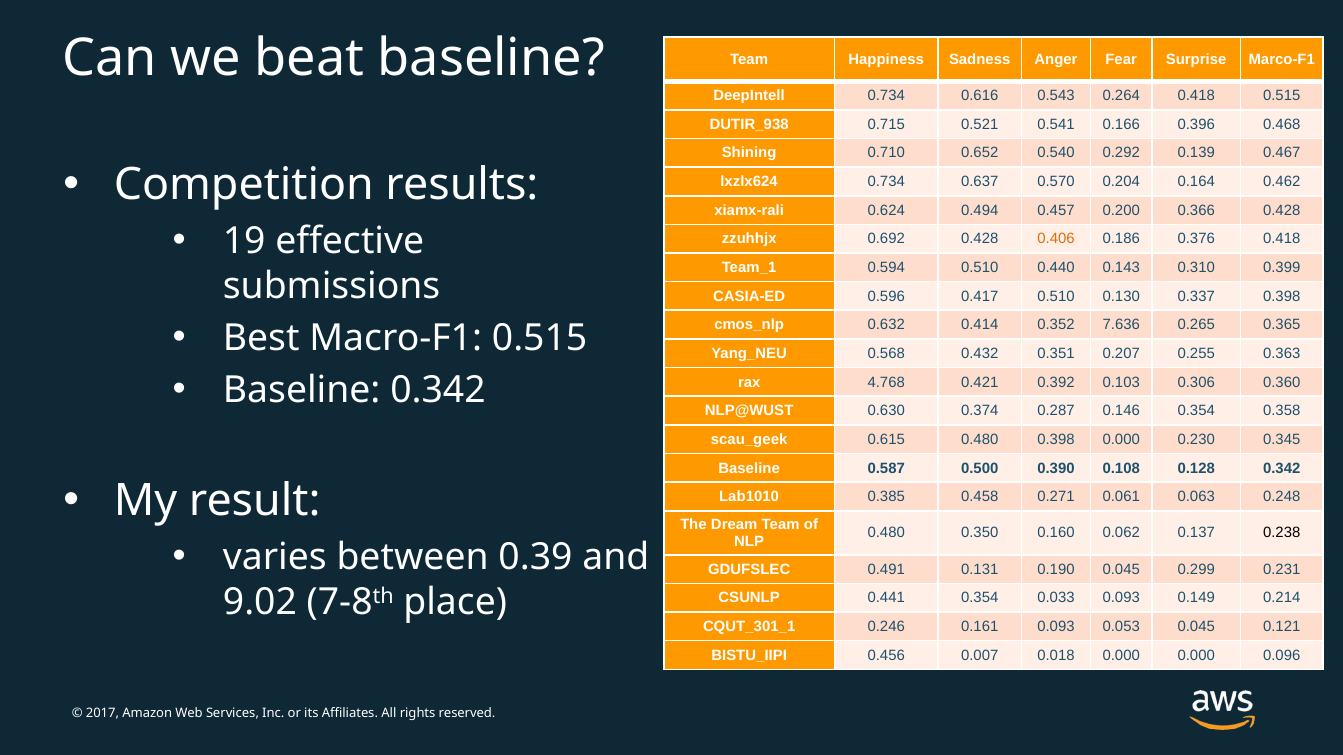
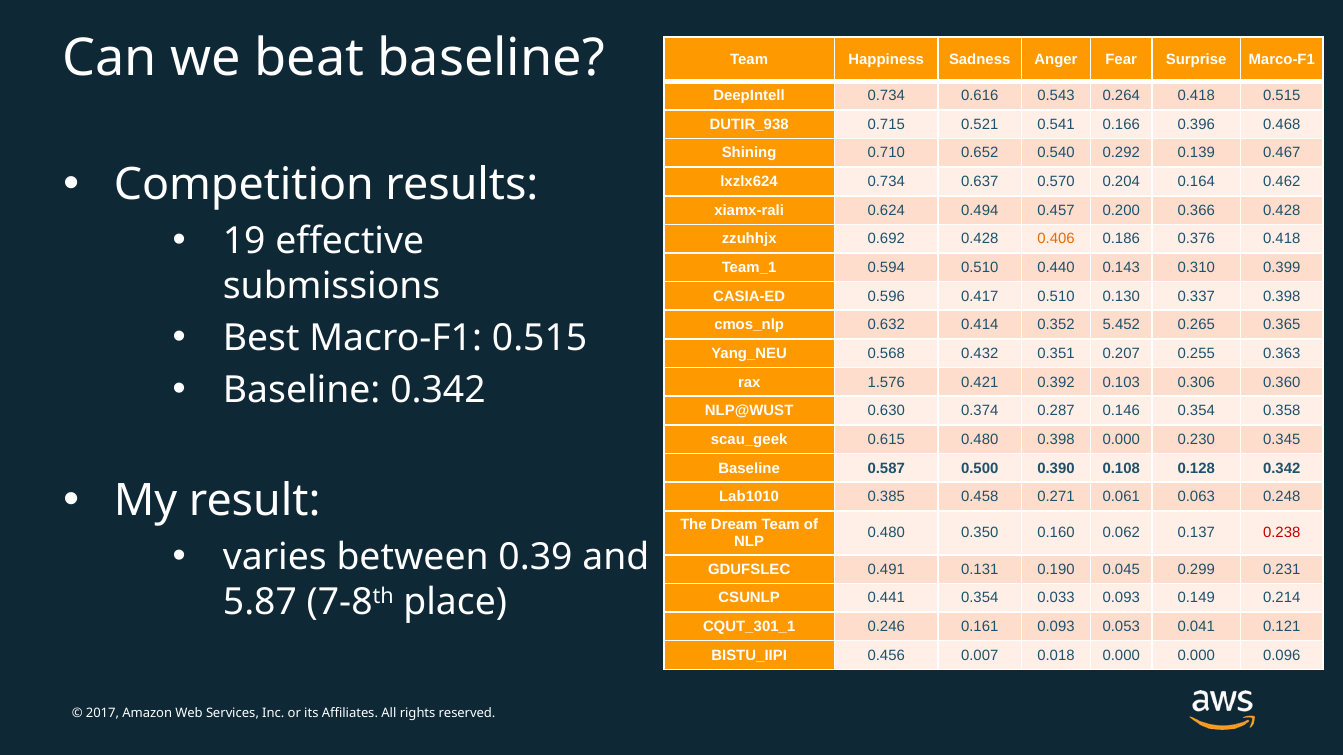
7.636: 7.636 -> 5.452
4.768: 4.768 -> 1.576
0.238 colour: black -> red
9.02: 9.02 -> 5.87
0.053 0.045: 0.045 -> 0.041
